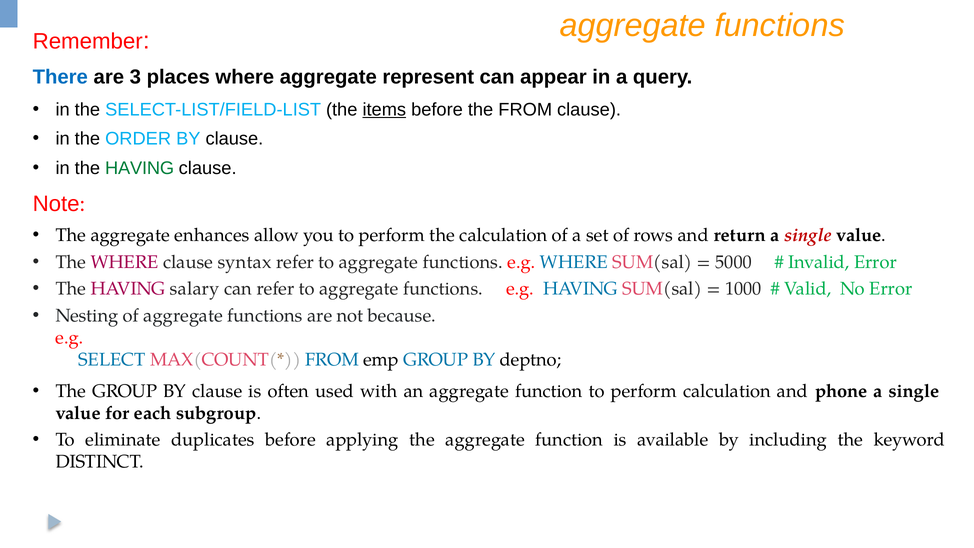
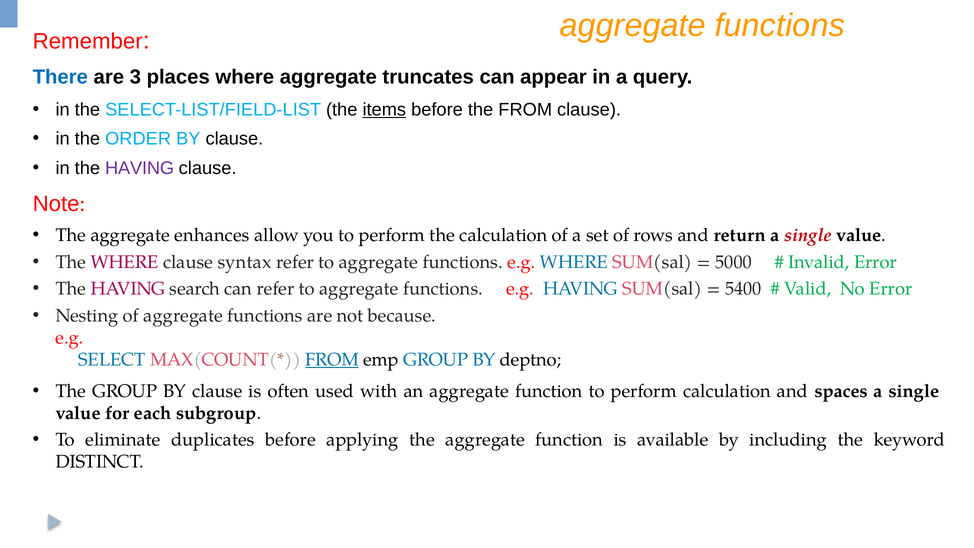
represent: represent -> truncates
HAVING at (140, 168) colour: green -> purple
salary: salary -> search
1000: 1000 -> 5400
FROM at (332, 359) underline: none -> present
phone: phone -> spaces
